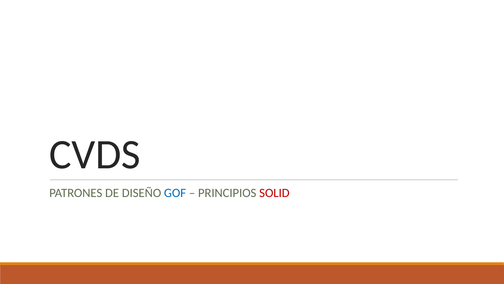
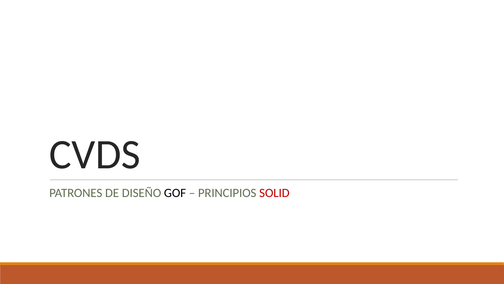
GOF colour: blue -> black
